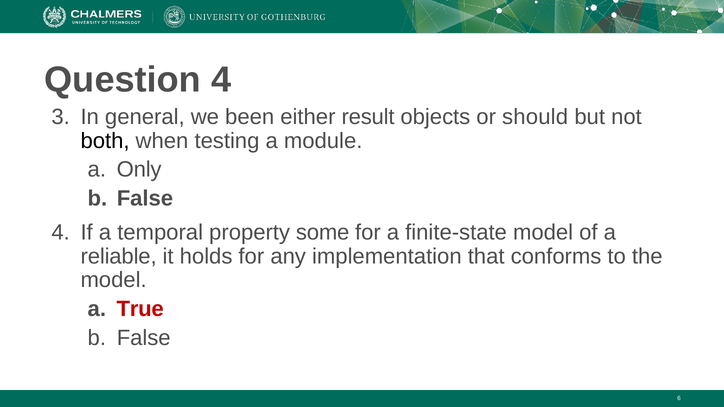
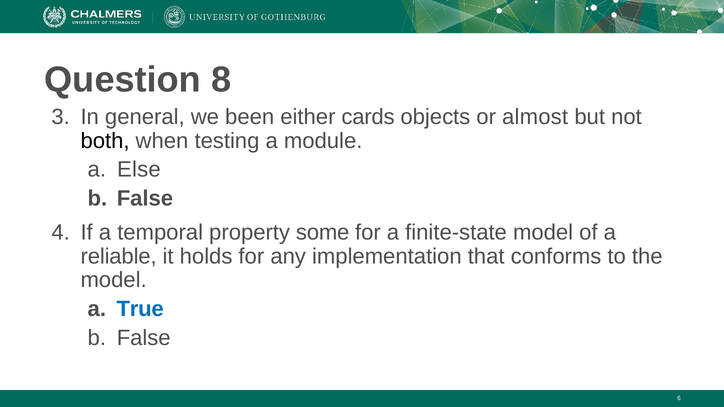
Question 4: 4 -> 8
result: result -> cards
should: should -> almost
Only: Only -> Else
True colour: red -> blue
